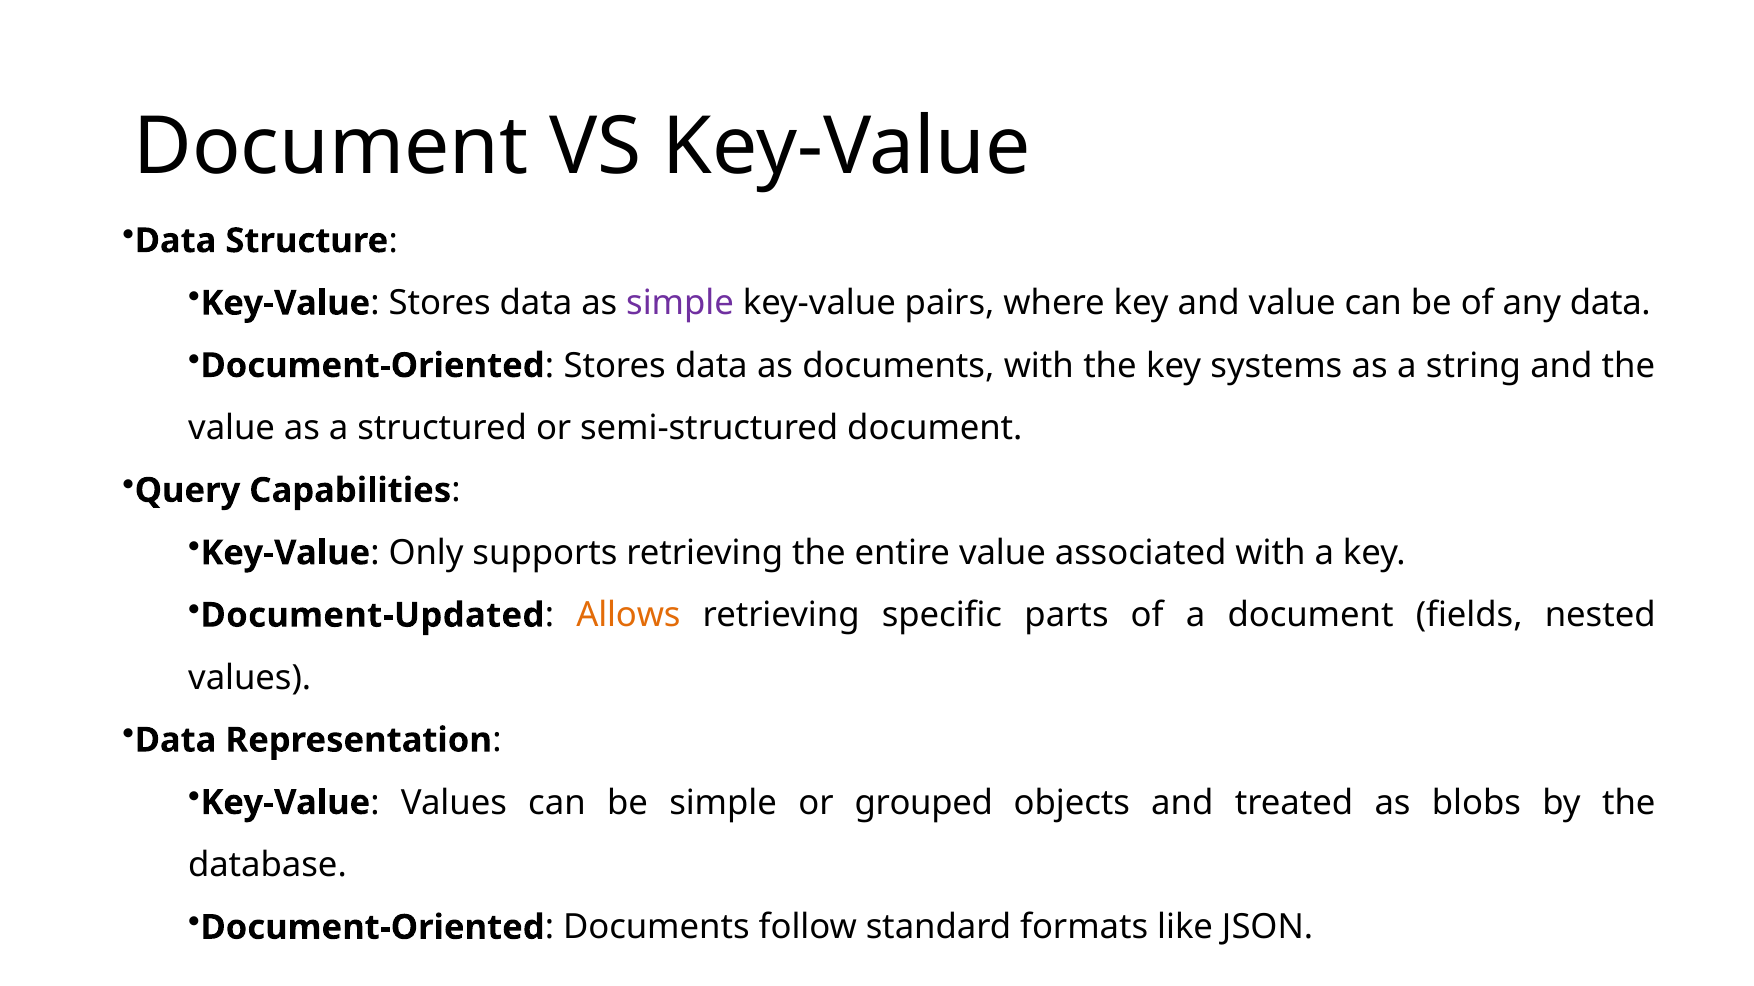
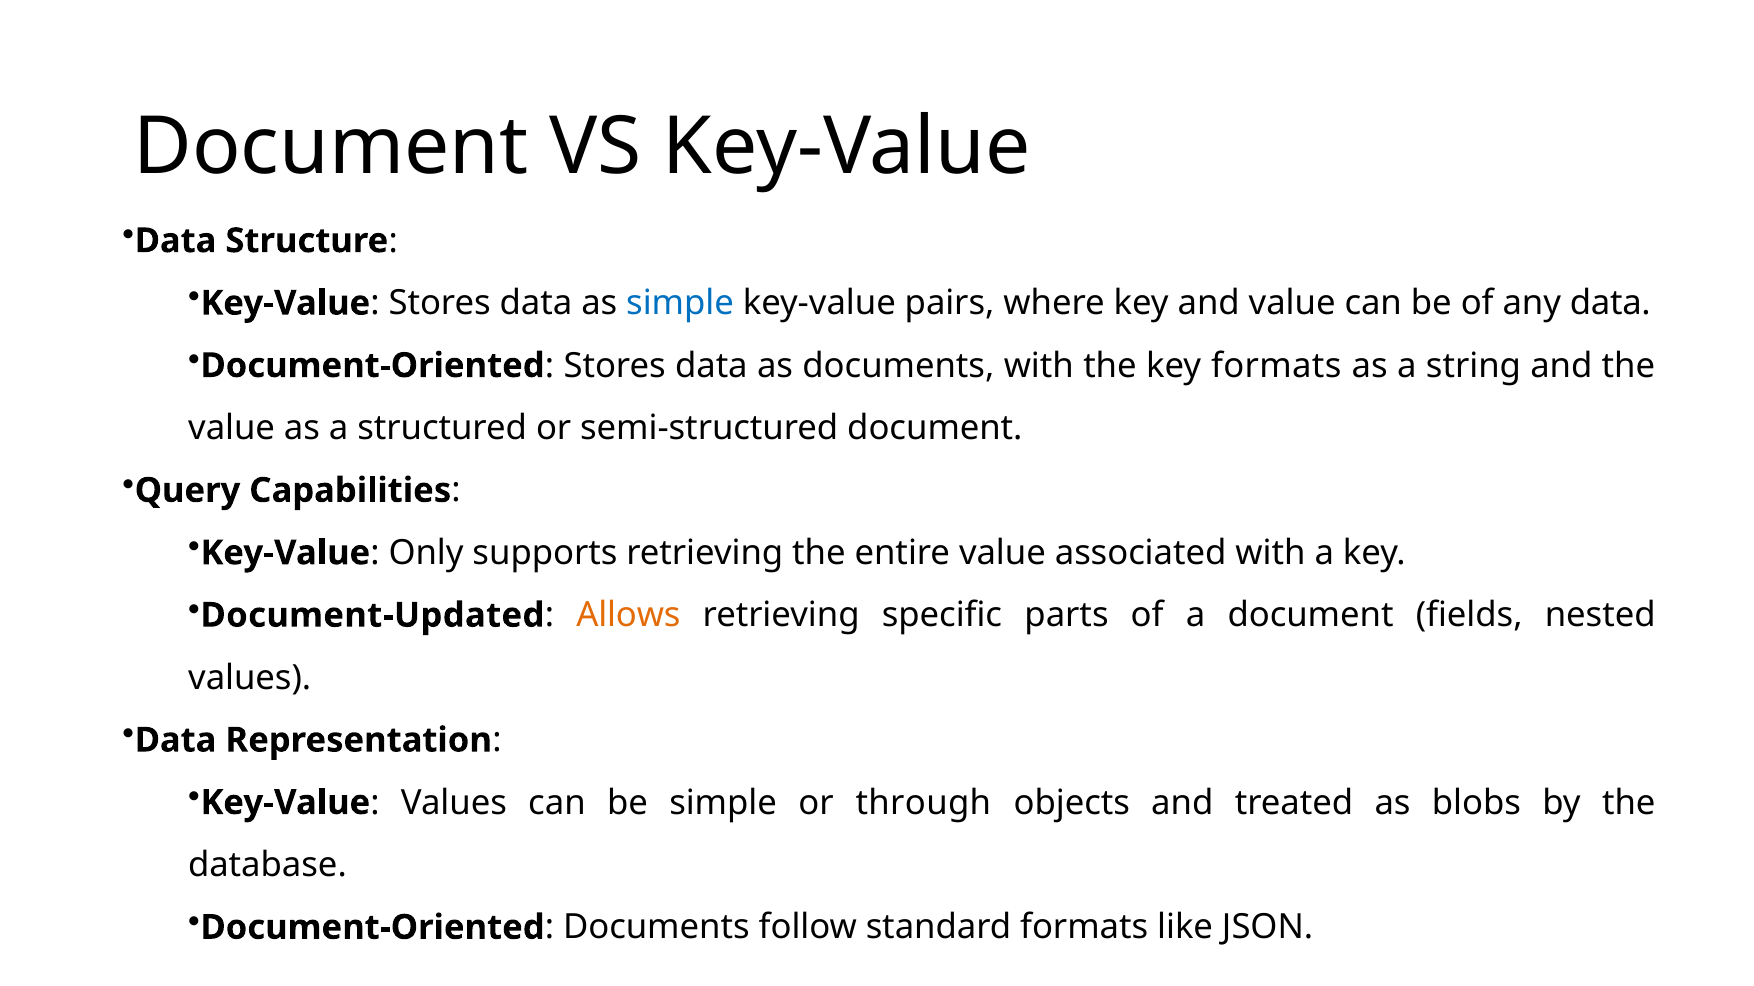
simple at (680, 303) colour: purple -> blue
key systems: systems -> formats
grouped: grouped -> through
